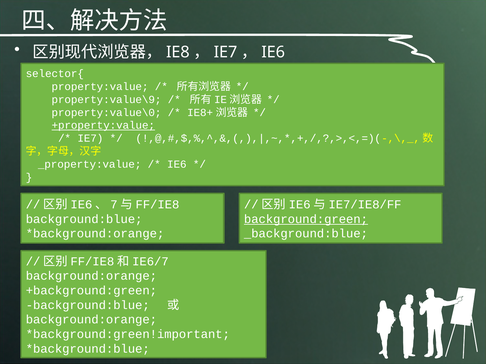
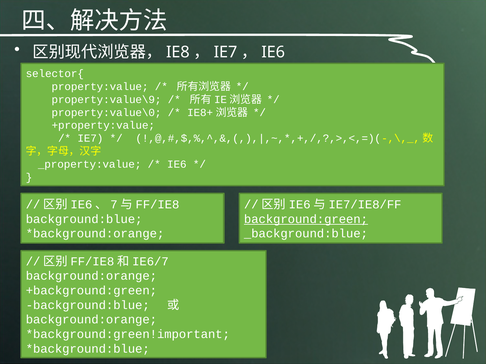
+property:value underline: present -> none
